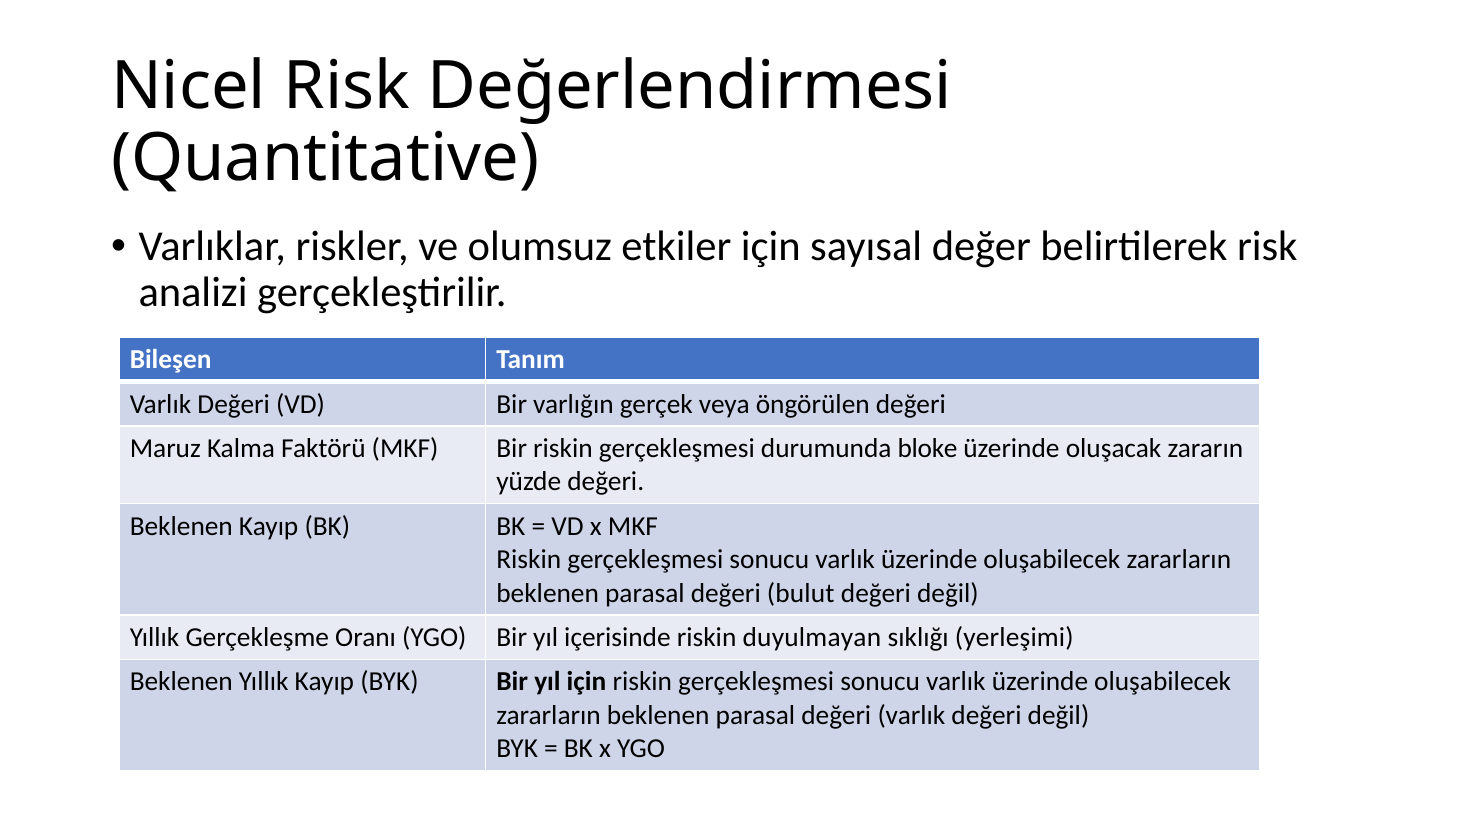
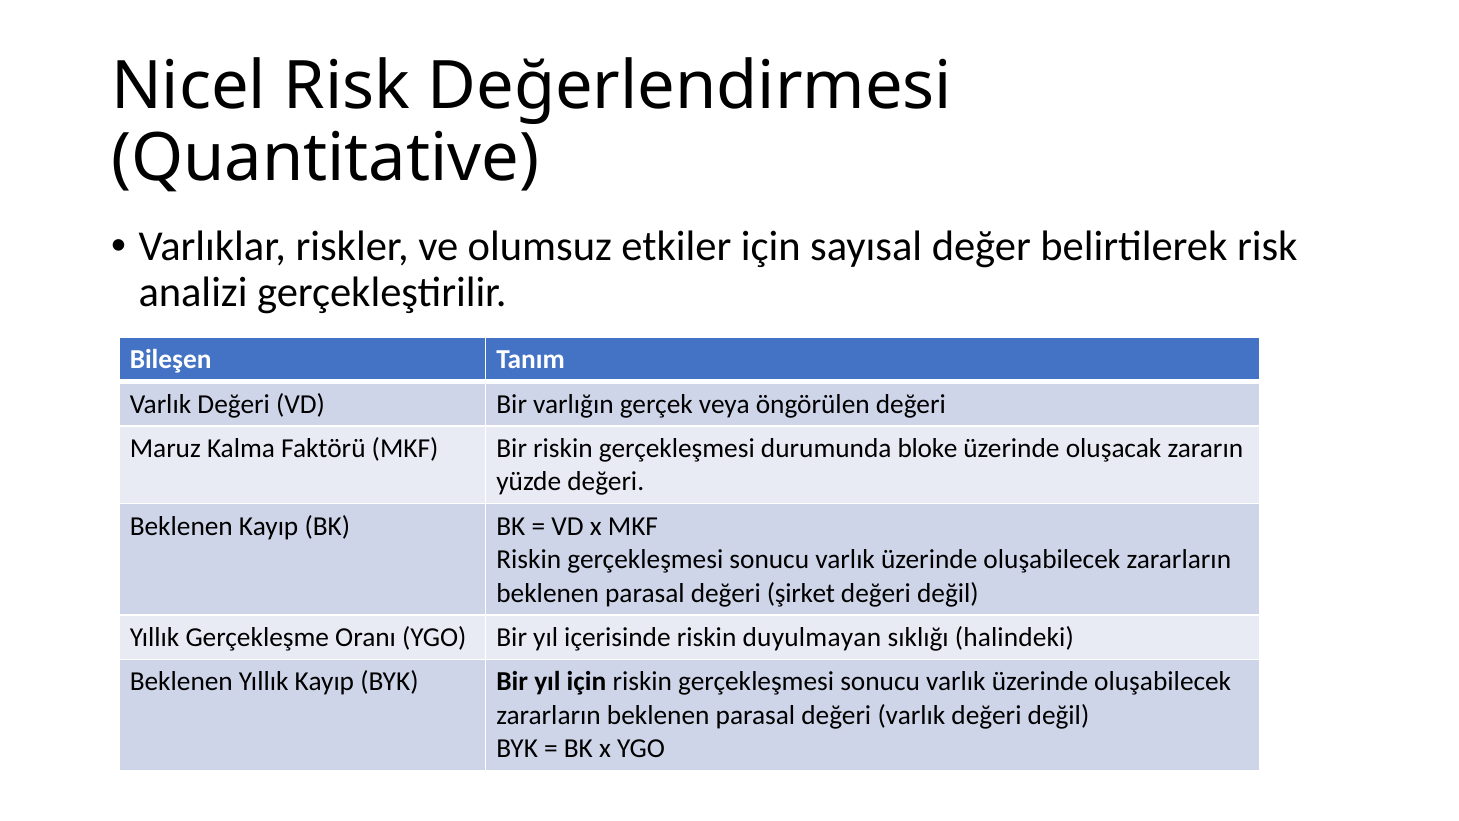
bulut: bulut -> şirket
yerleşimi: yerleşimi -> halindeki
